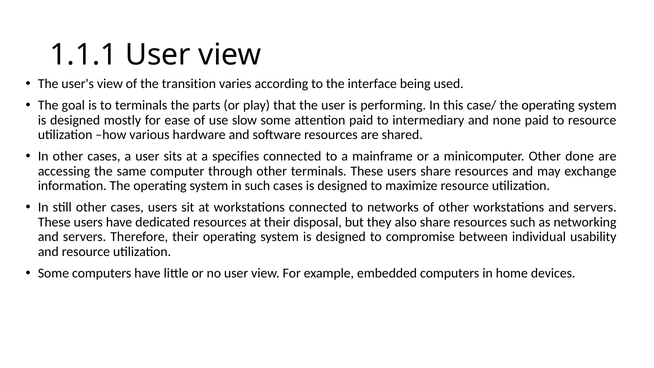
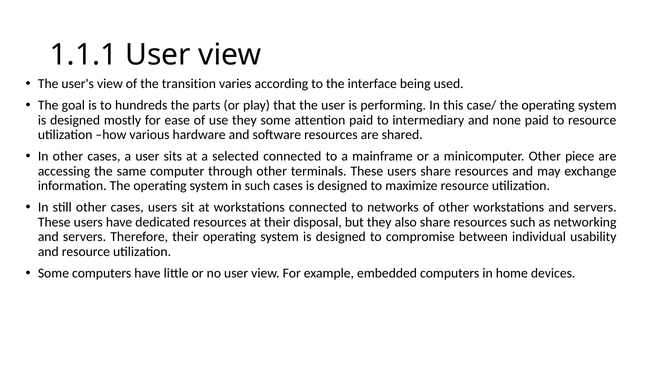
to terminals: terminals -> hundreds
use slow: slow -> they
specifies: specifies -> selected
done: done -> piece
